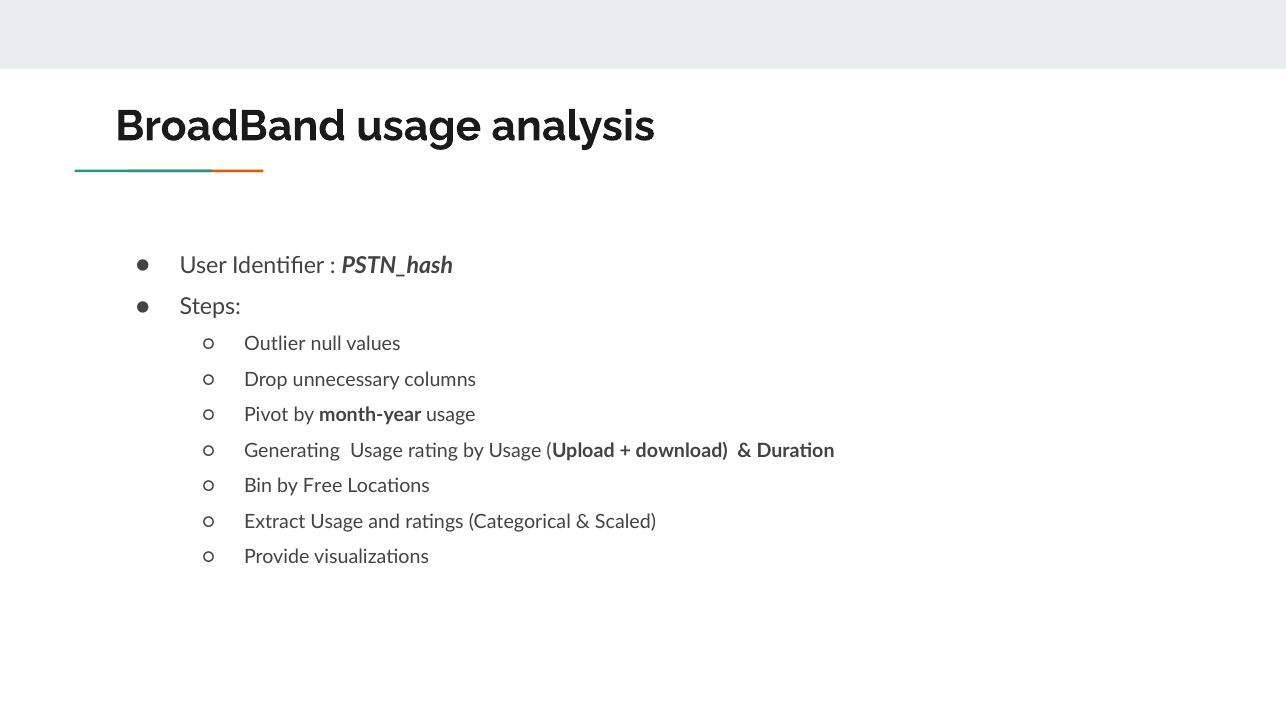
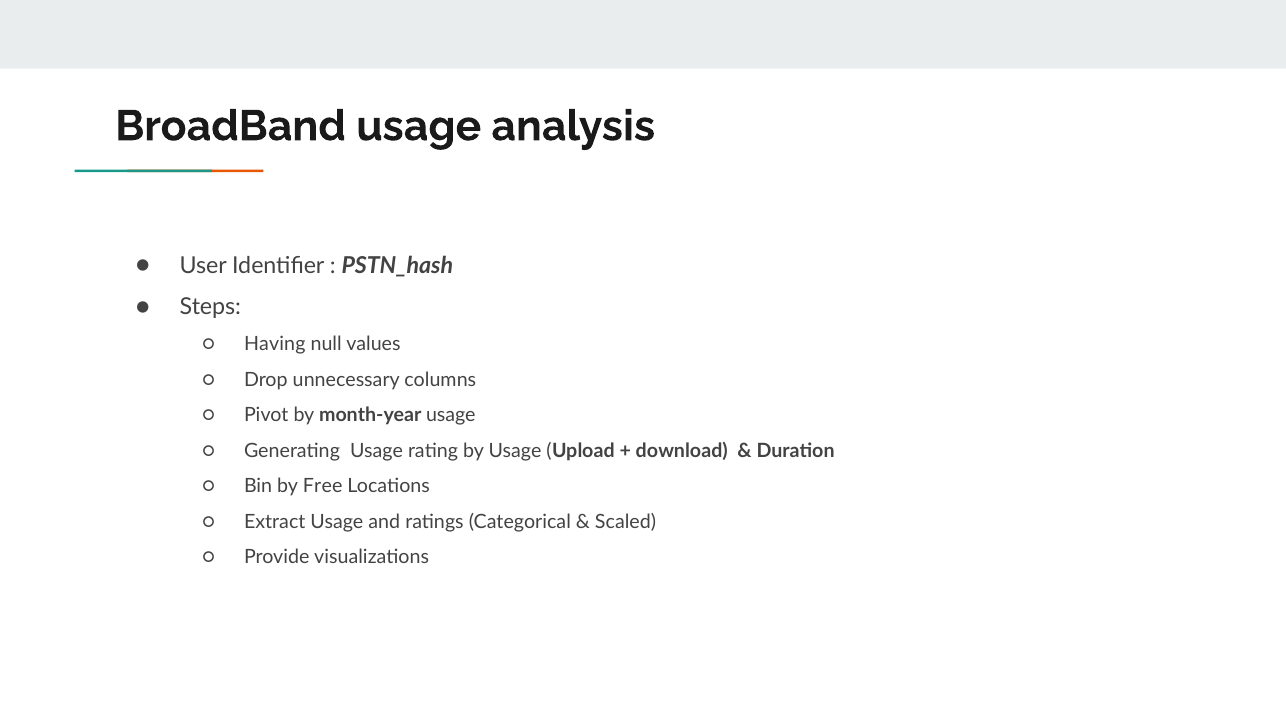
Outlier: Outlier -> Having
